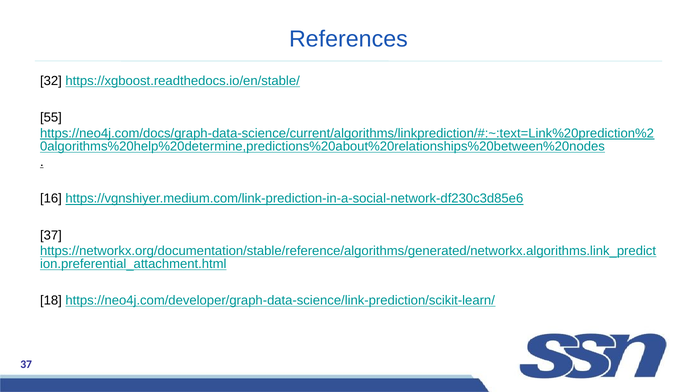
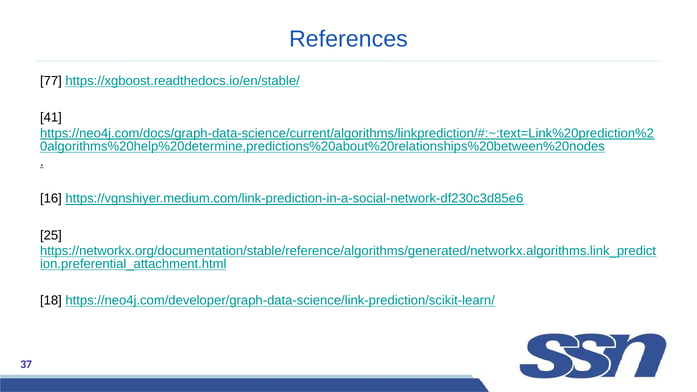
32: 32 -> 77
55: 55 -> 41
37 at (51, 235): 37 -> 25
